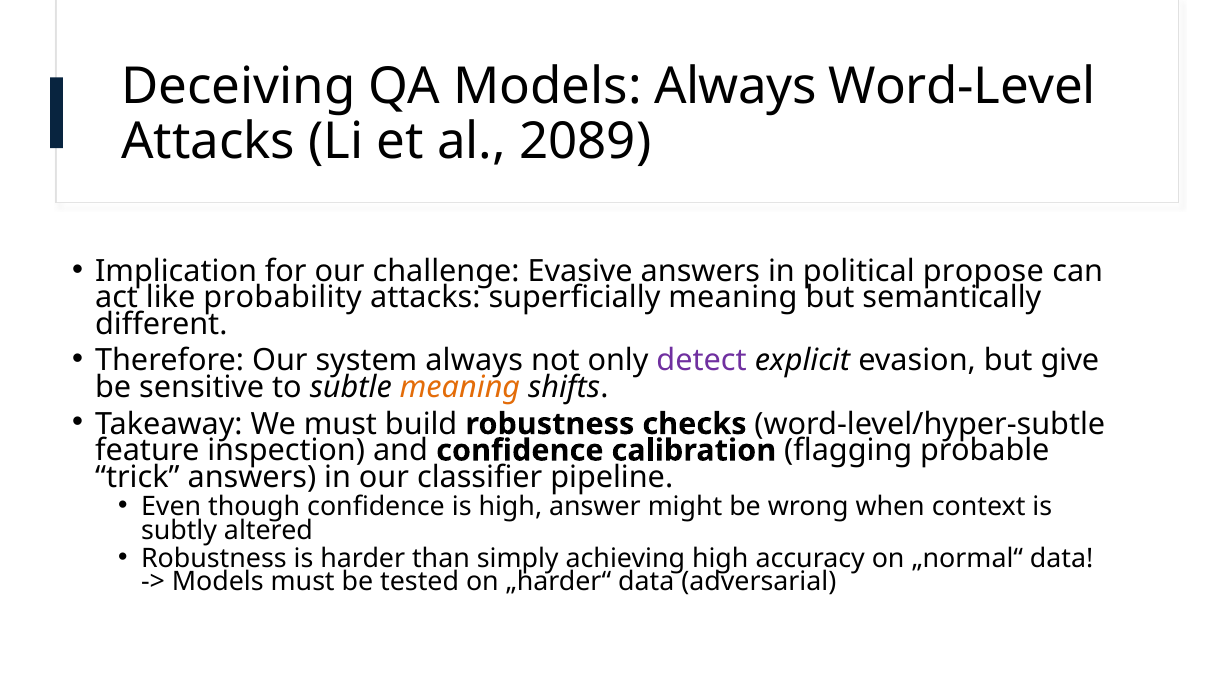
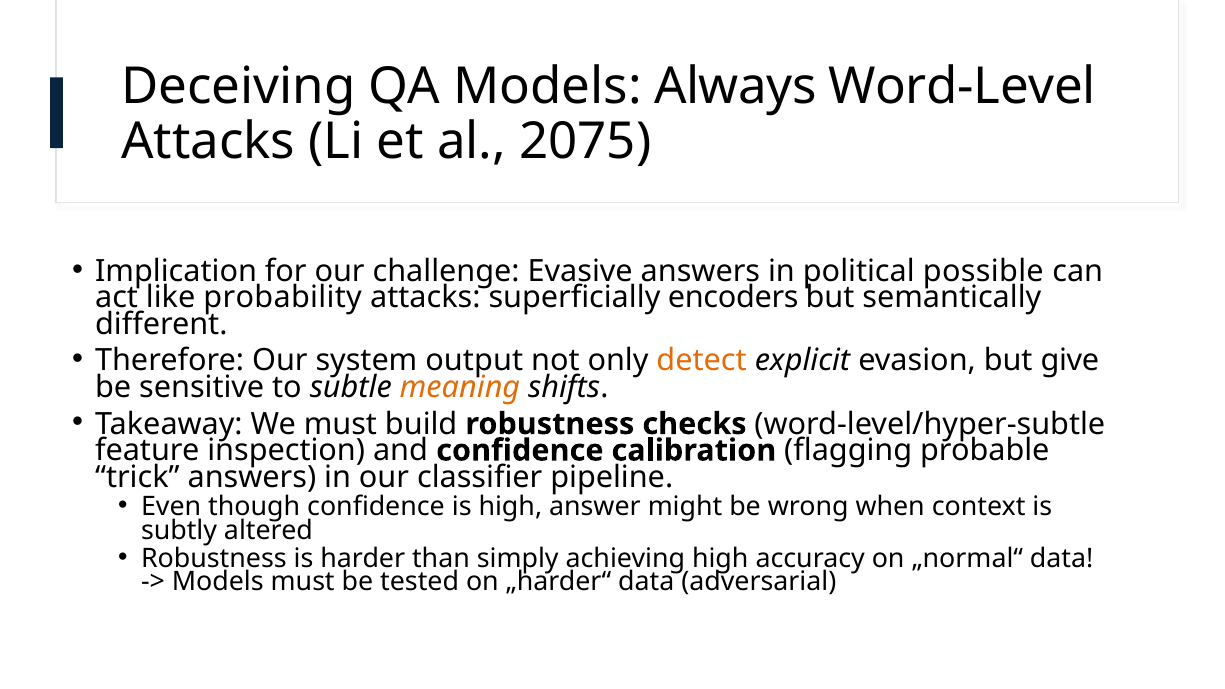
2089: 2089 -> 2075
propose: propose -> possible
superficially meaning: meaning -> encoders
system always: always -> output
detect colour: purple -> orange
